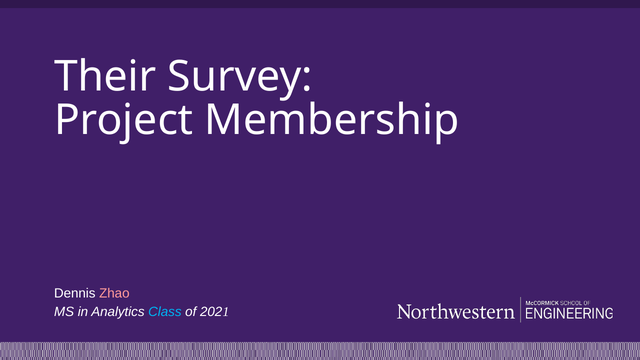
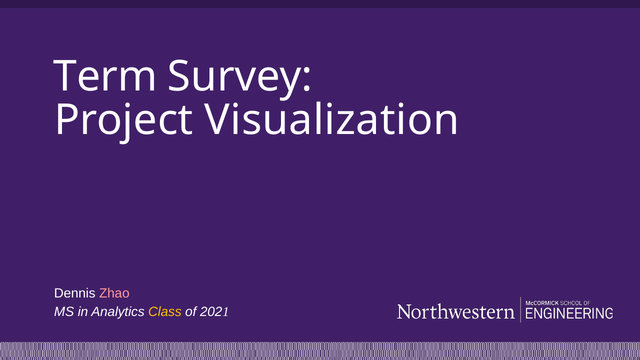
Their: Their -> Term
Membership: Membership -> Visualization
Class colour: light blue -> yellow
